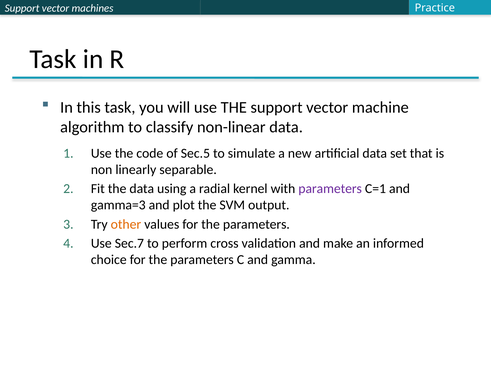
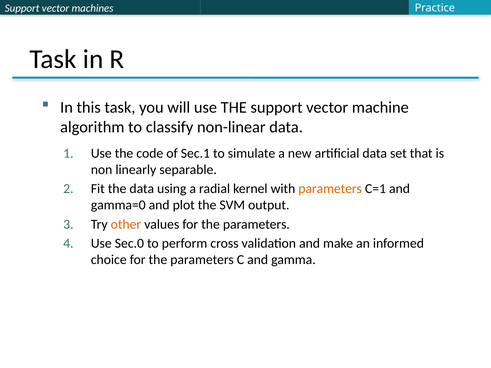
Sec.5: Sec.5 -> Sec.1
parameters at (330, 189) colour: purple -> orange
gamma=3: gamma=3 -> gamma=0
Sec.7: Sec.7 -> Sec.0
